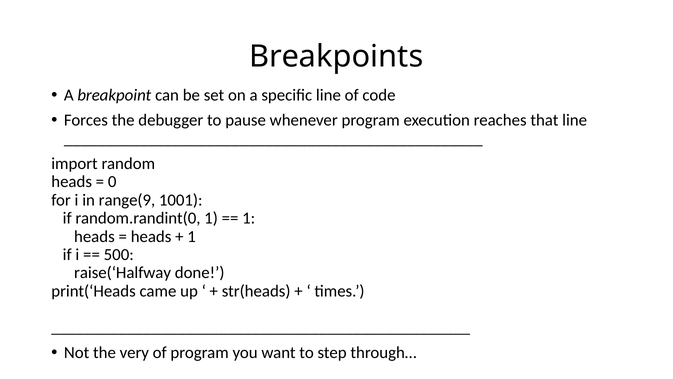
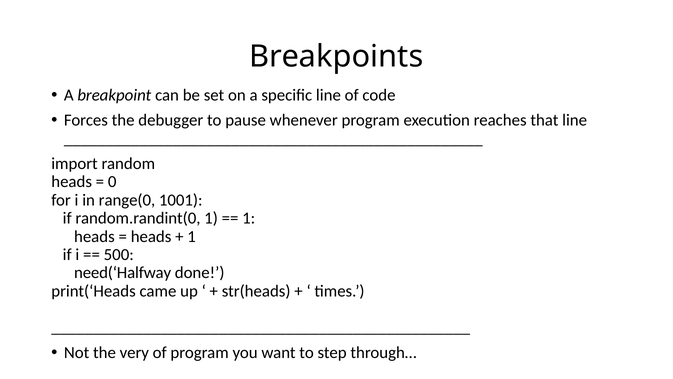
range(9: range(9 -> range(0
raise(‘Halfway: raise(‘Halfway -> need(‘Halfway
